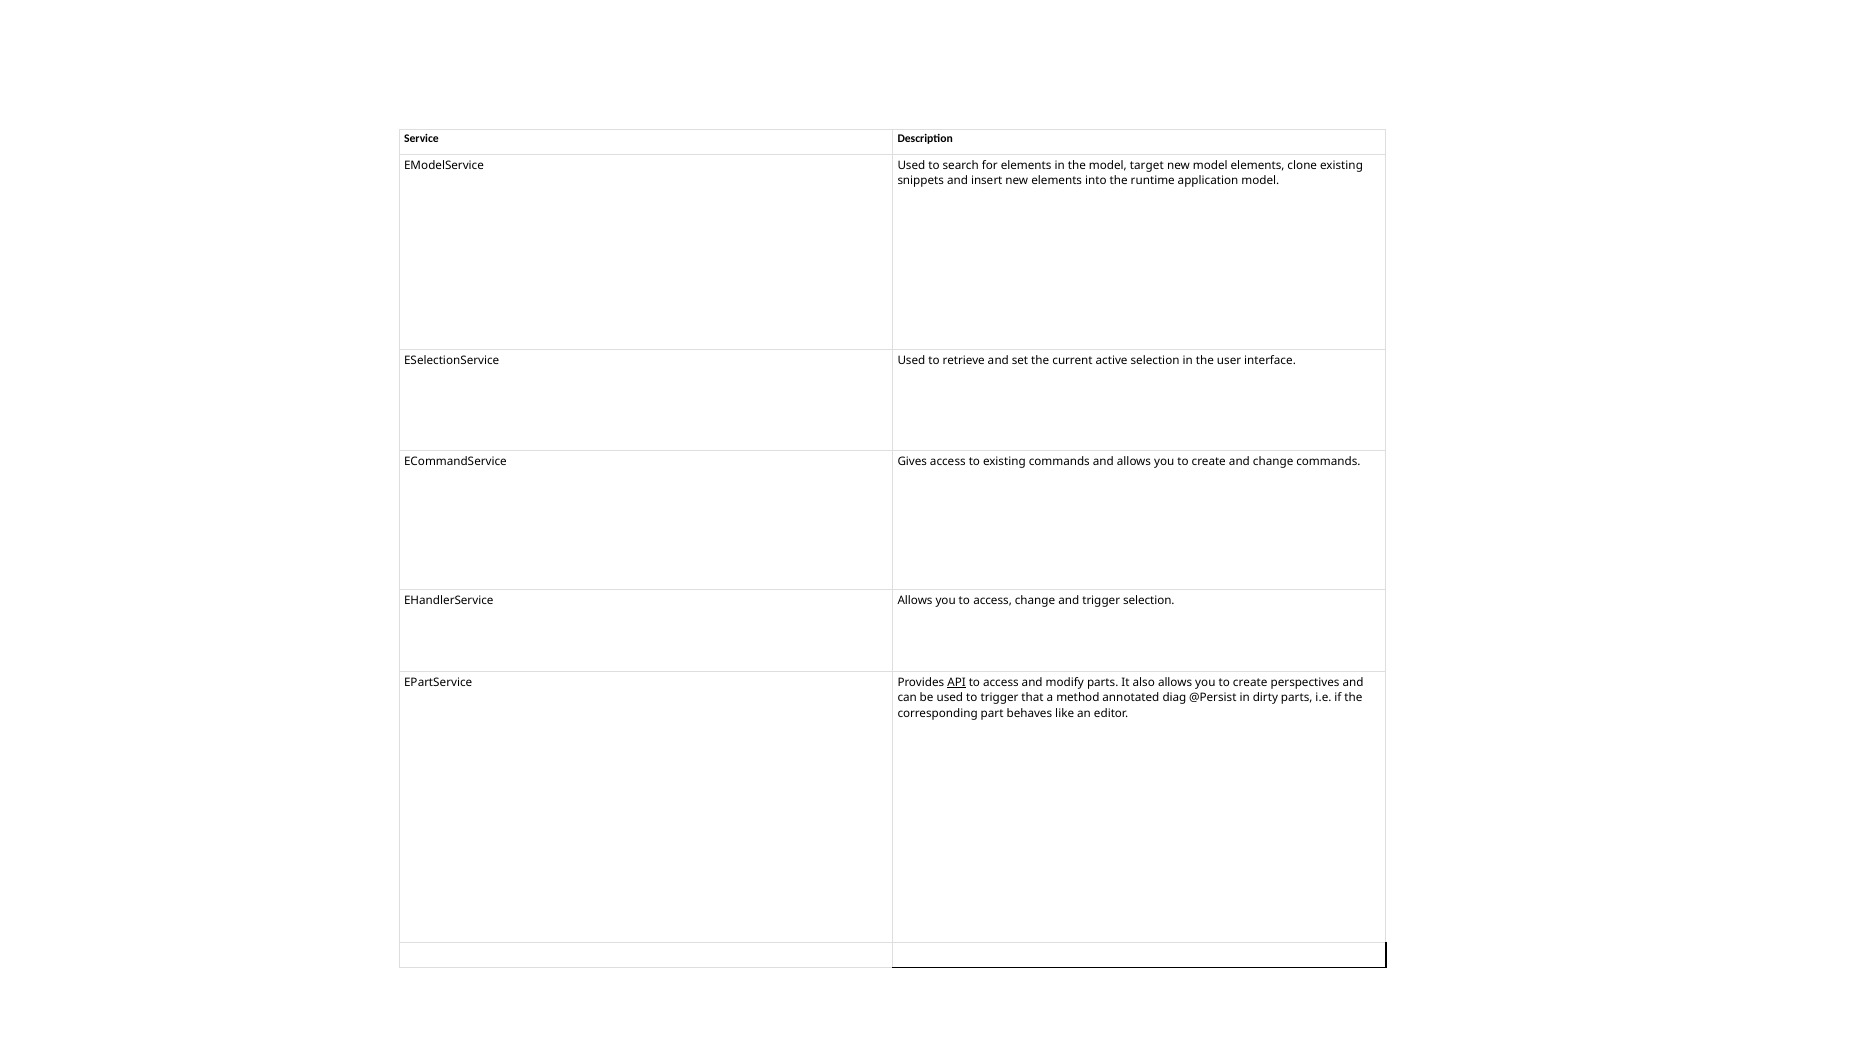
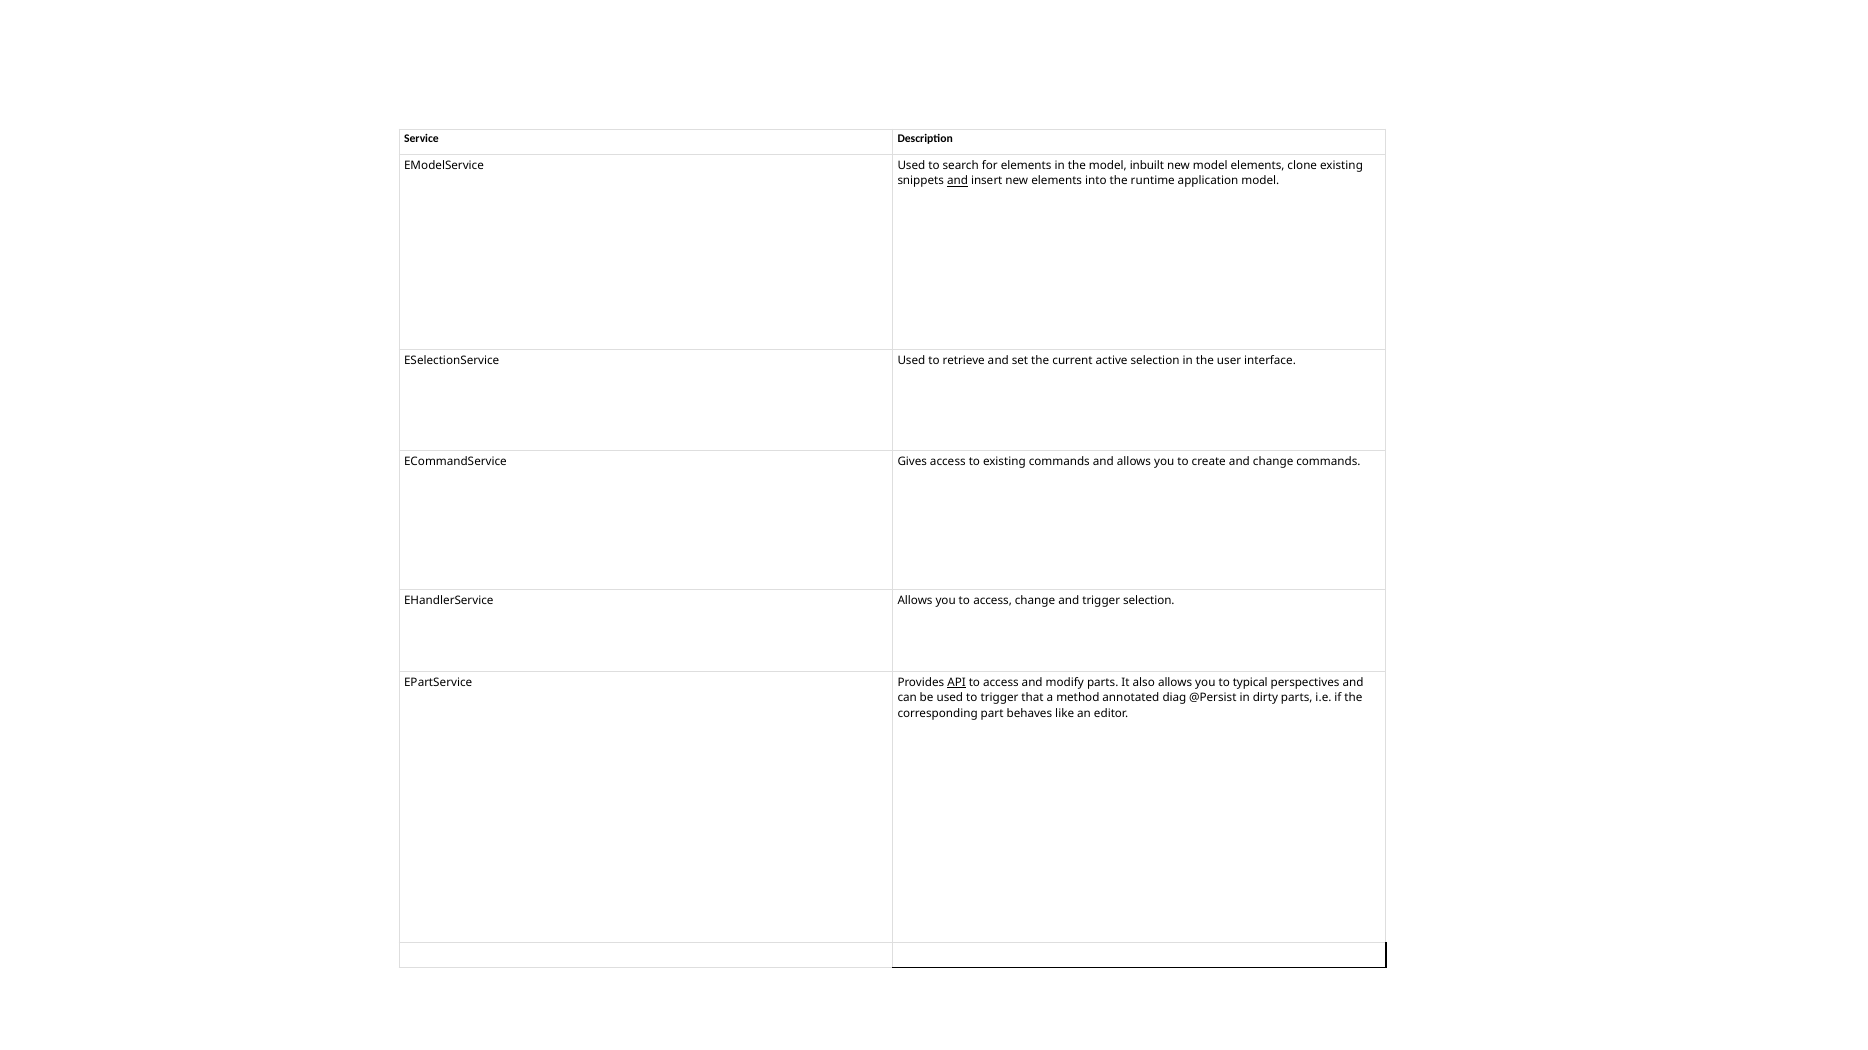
target: target -> inbuilt
and at (958, 181) underline: none -> present
create at (1250, 683): create -> typical
